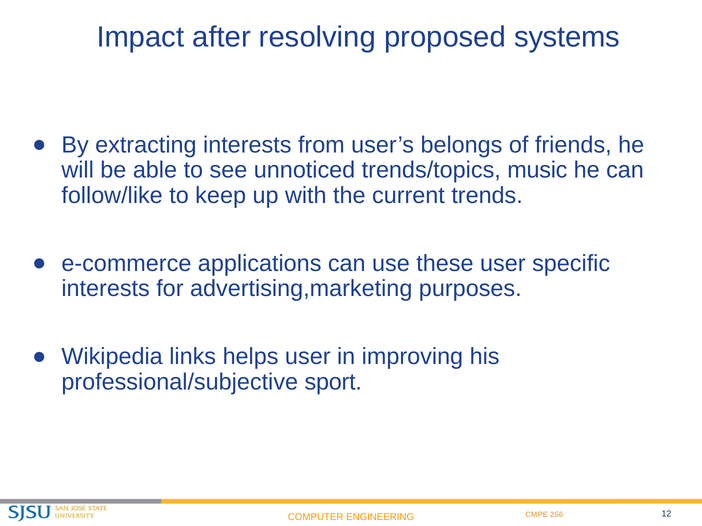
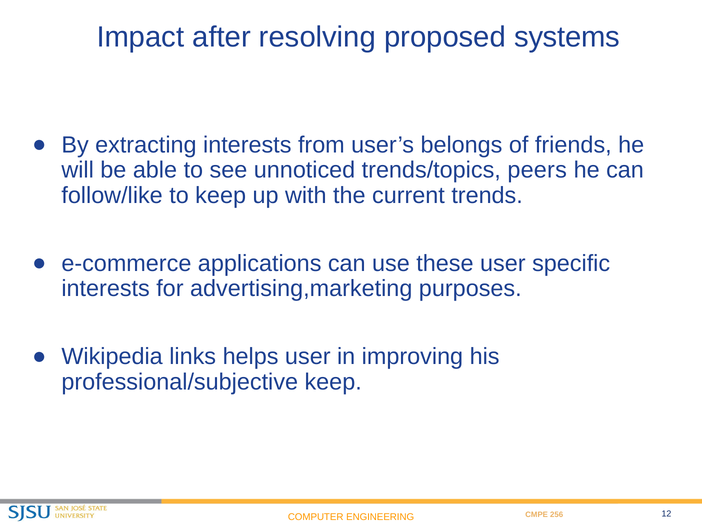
music: music -> peers
professional/subjective sport: sport -> keep
